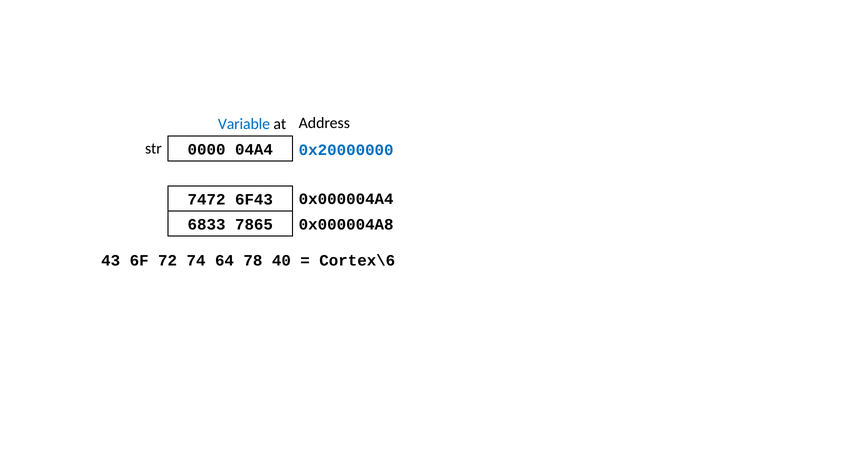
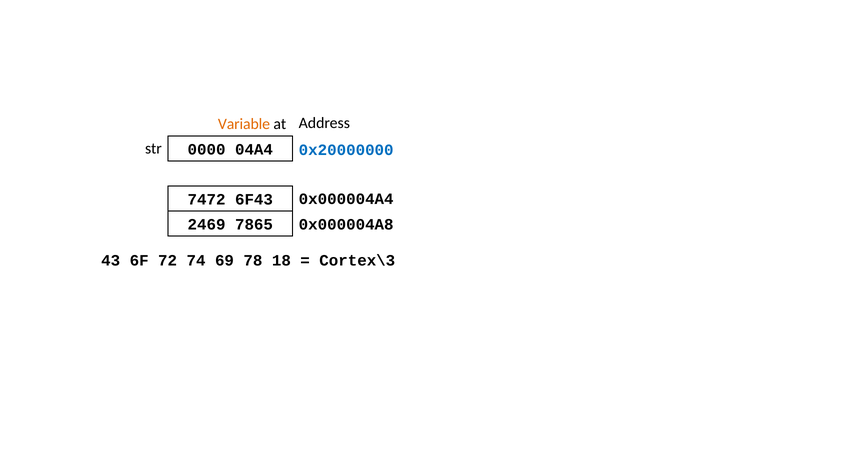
Variable colour: blue -> orange
6833: 6833 -> 2469
64: 64 -> 69
40: 40 -> 18
Cortex\6: Cortex\6 -> Cortex\3
